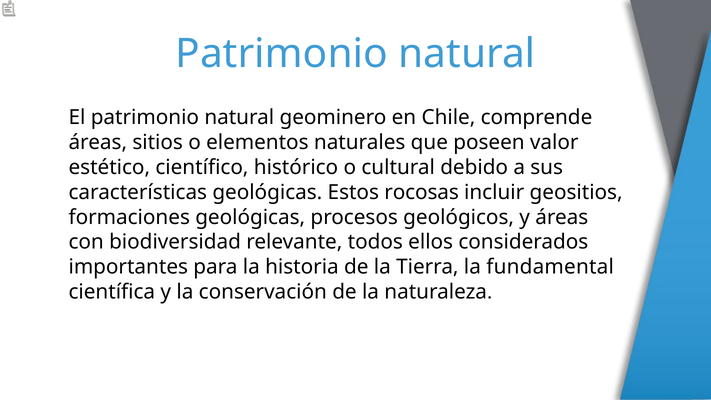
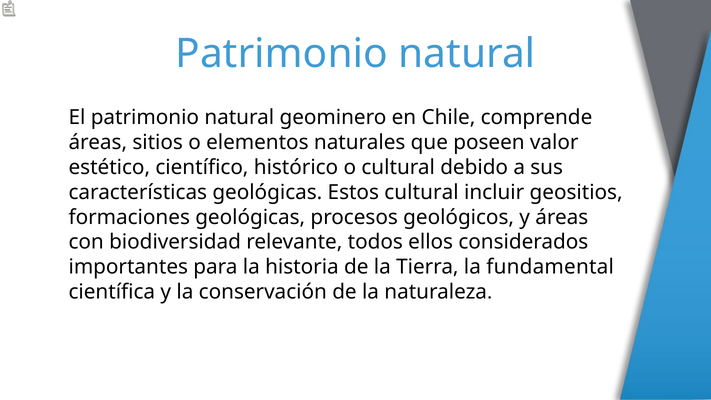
Estos rocosas: rocosas -> cultural
